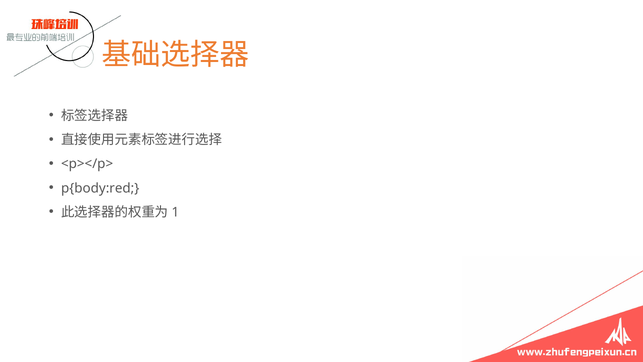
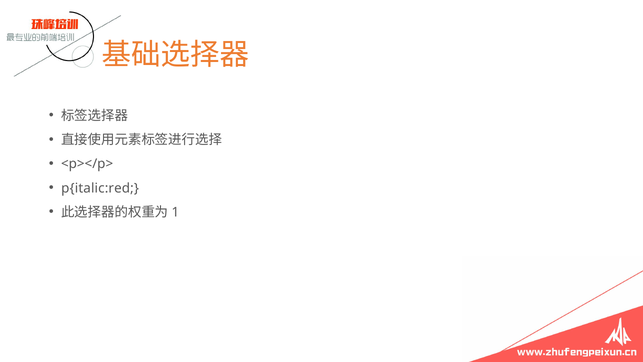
p{body:red: p{body:red -> p{italic:red
